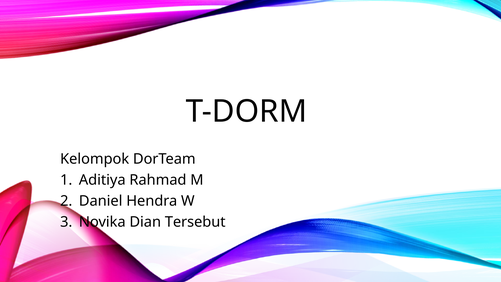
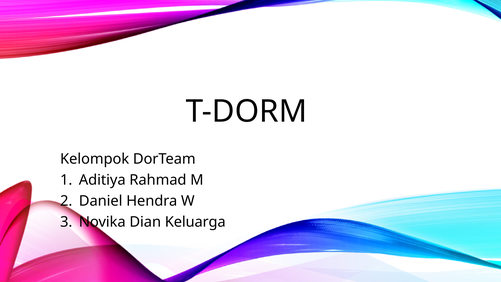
Tersebut: Tersebut -> Keluarga
